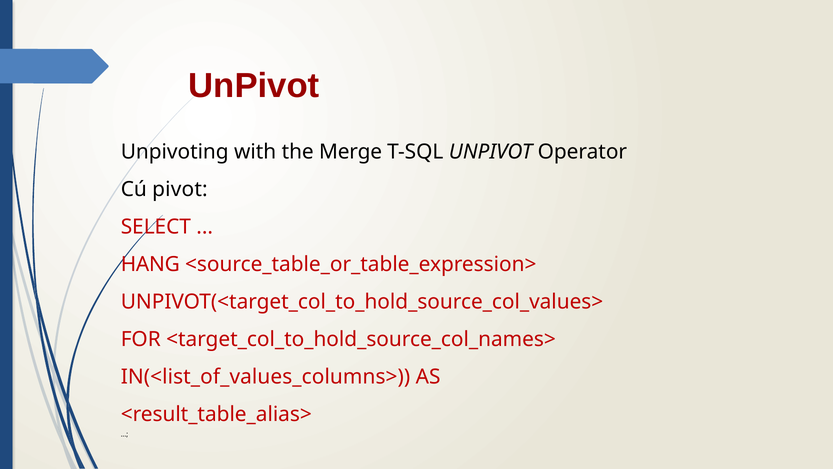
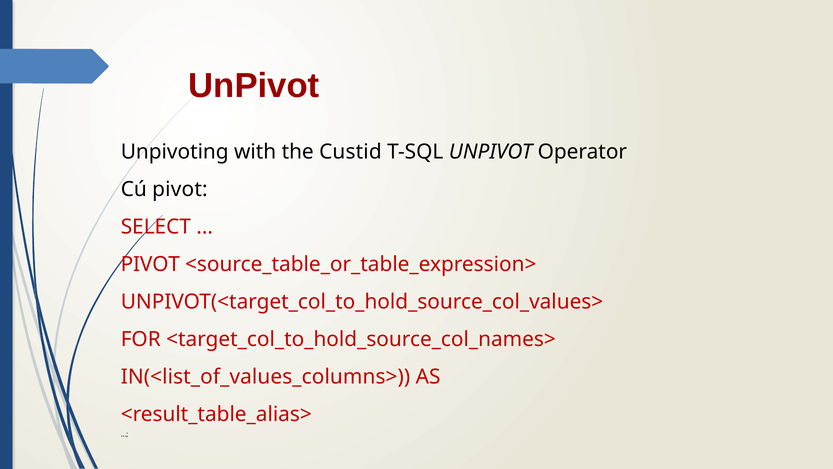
Merge: Merge -> Custid
HANG at (150, 264): HANG -> PIVOT
